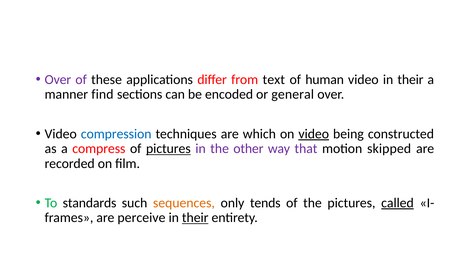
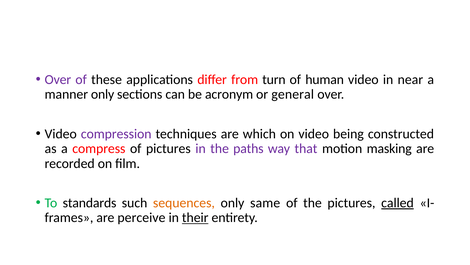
text: text -> turn
video in their: their -> near
manner find: find -> only
encoded: encoded -> acronym
compression colour: blue -> purple
video at (314, 134) underline: present -> none
pictures at (168, 148) underline: present -> none
other: other -> paths
skipped: skipped -> masking
tends: tends -> same
